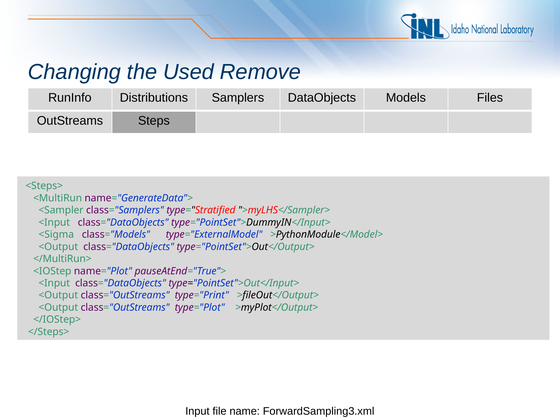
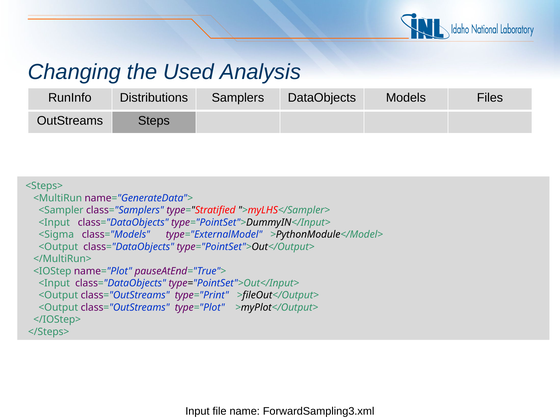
Remove: Remove -> Analysis
